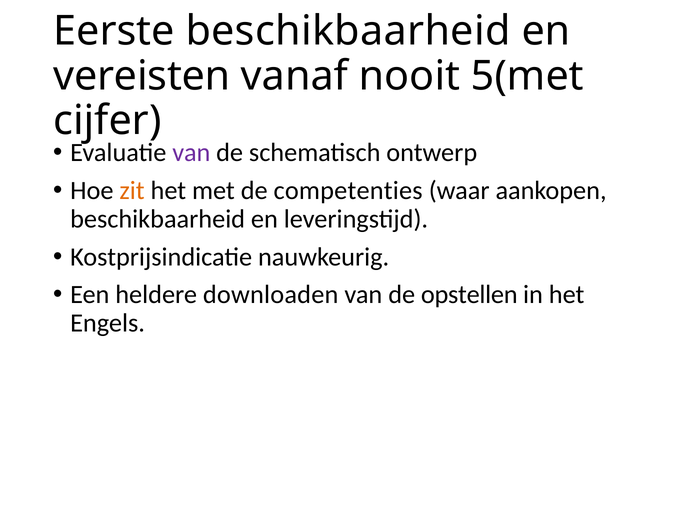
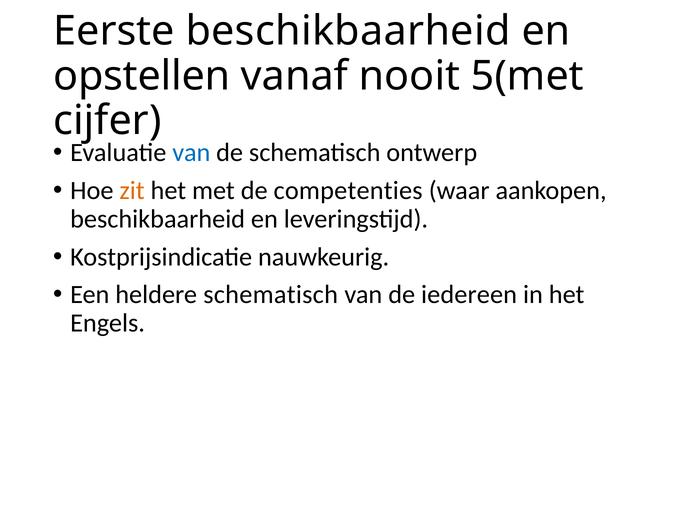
vereisten: vereisten -> opstellen
van at (191, 153) colour: purple -> blue
heldere downloaden: downloaden -> schematisch
opstellen: opstellen -> iedereen
